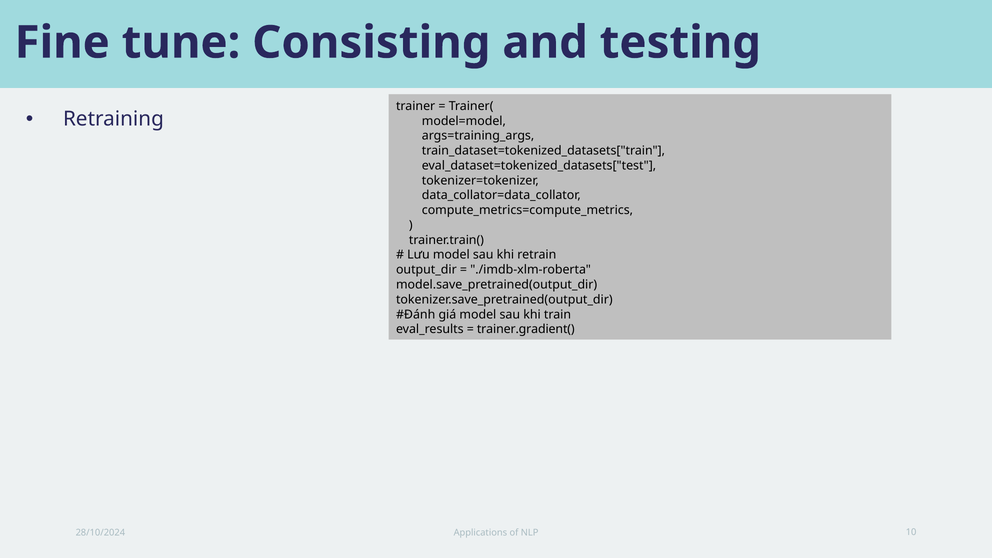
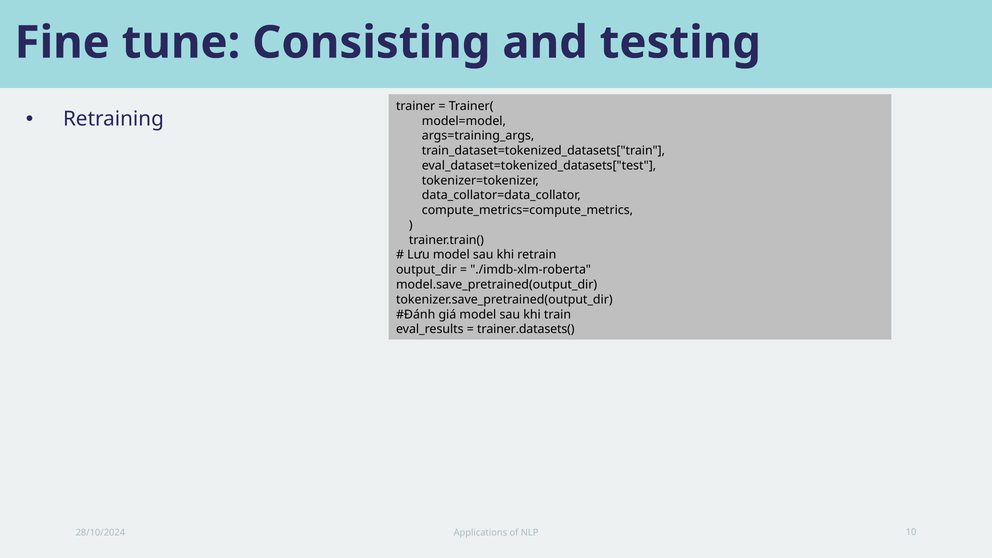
trainer.gradient(: trainer.gradient( -> trainer.datasets(
